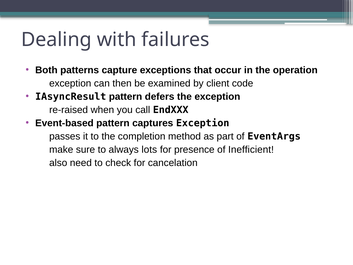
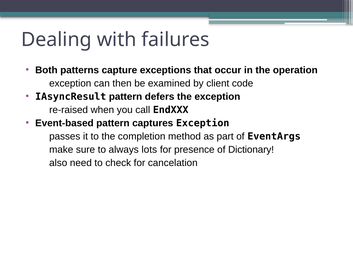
Inefficient: Inefficient -> Dictionary
